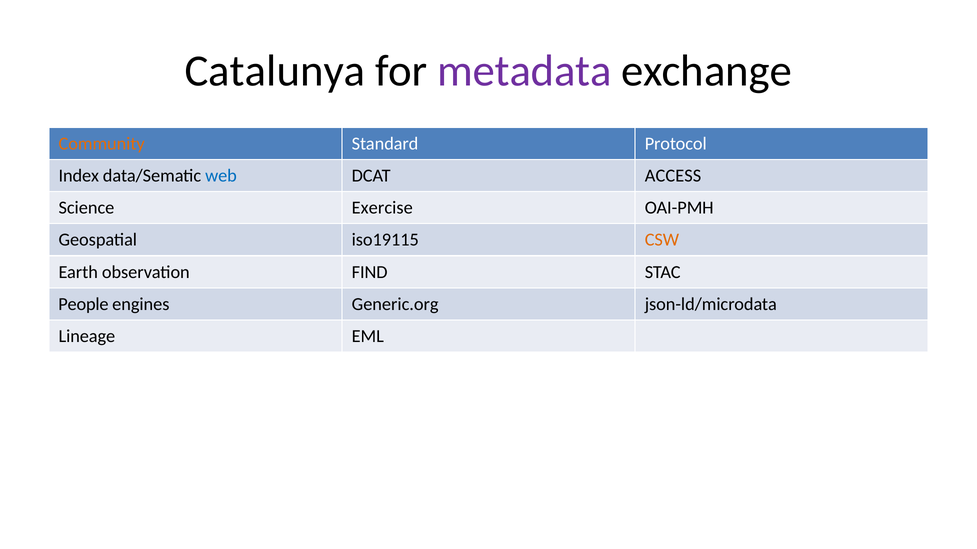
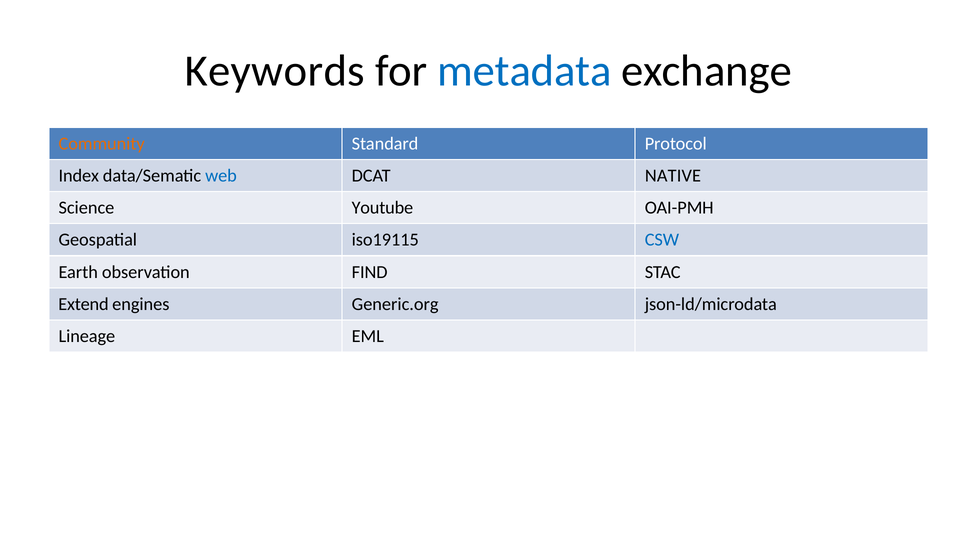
Catalunya: Catalunya -> Keywords
metadata colour: purple -> blue
ACCESS: ACCESS -> NATIVE
Exercise: Exercise -> Youtube
CSW colour: orange -> blue
People: People -> Extend
